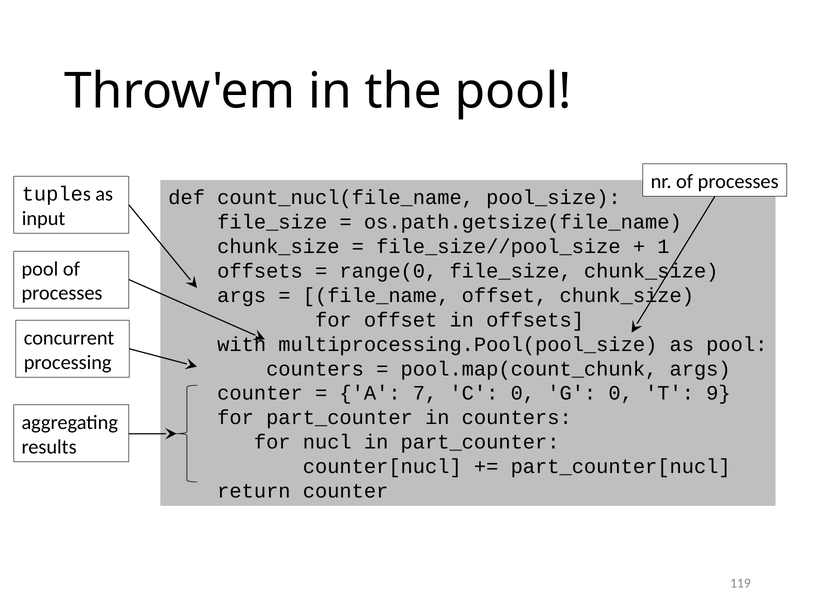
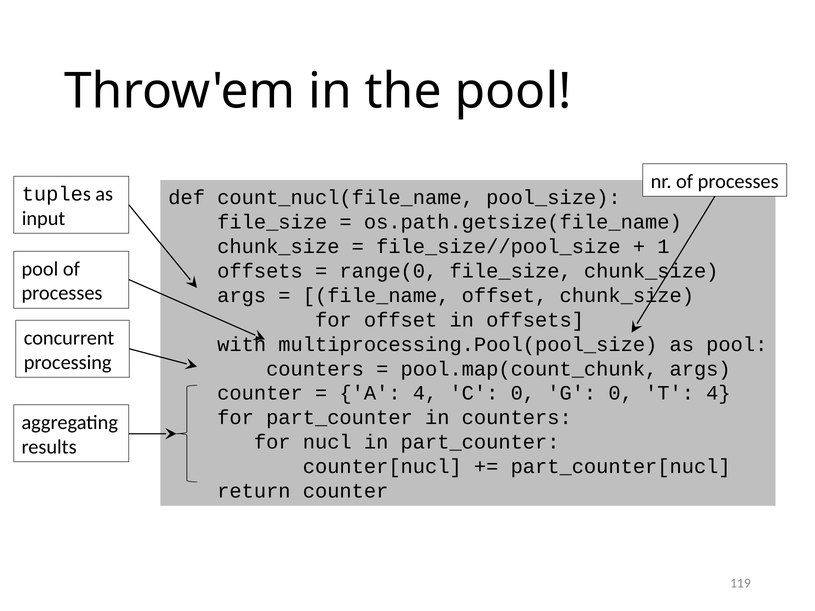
A 7: 7 -> 4
T 9: 9 -> 4
